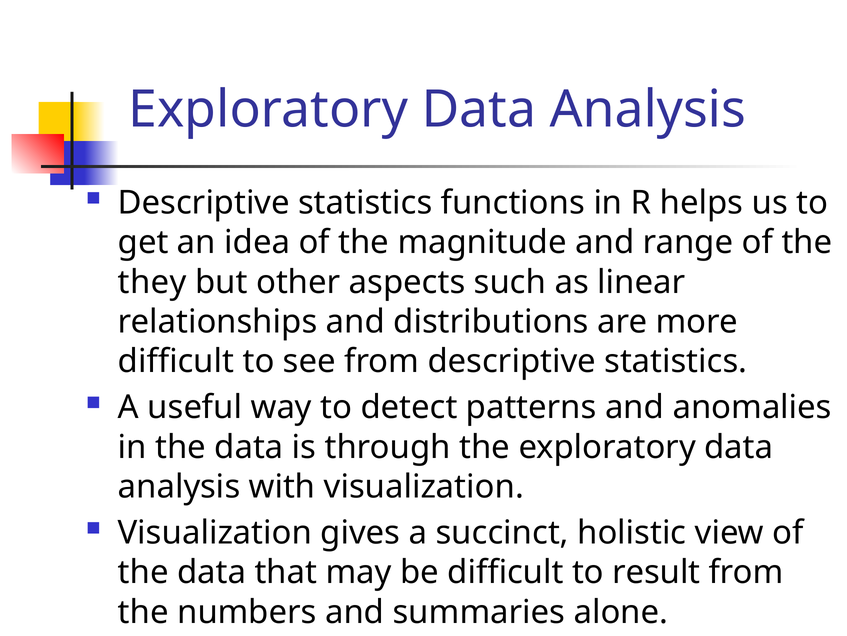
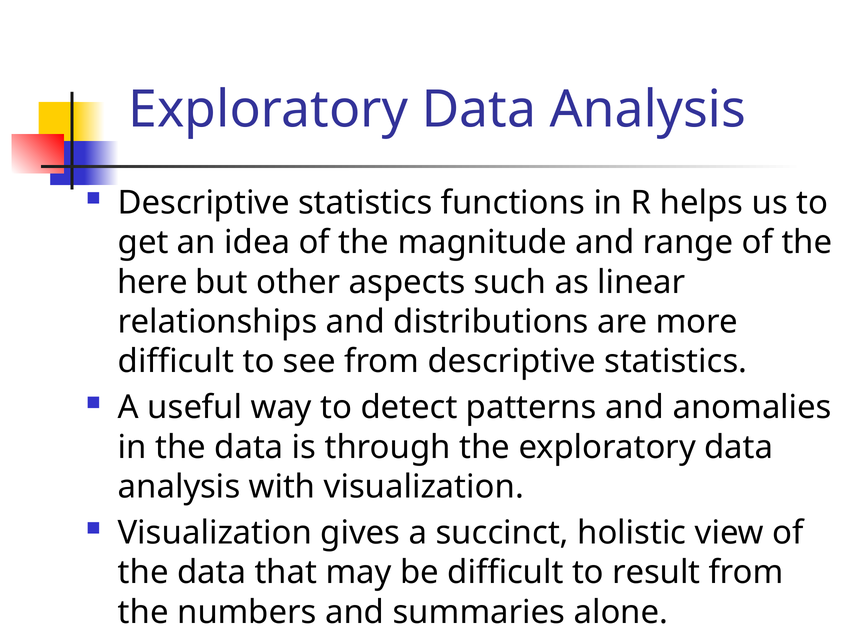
they: they -> here
